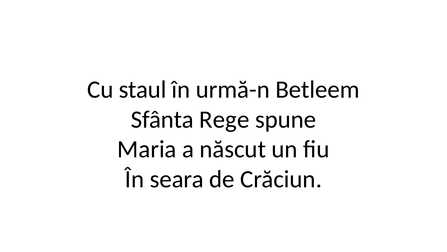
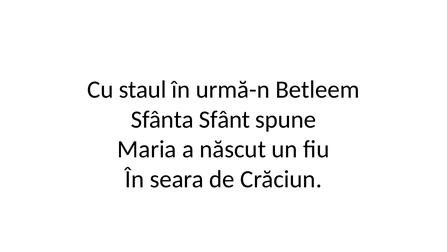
Rege: Rege -> Sfânt
